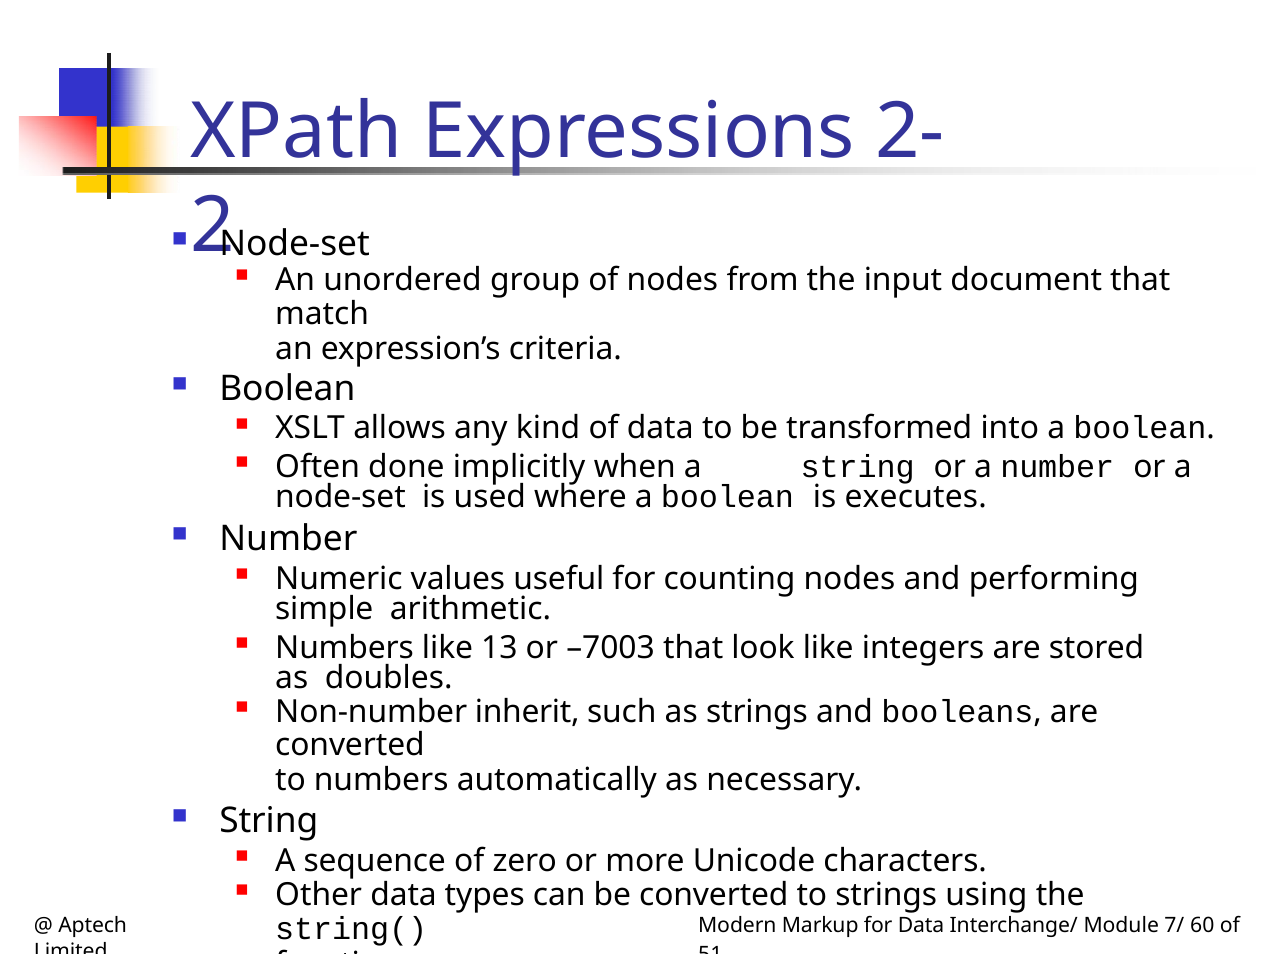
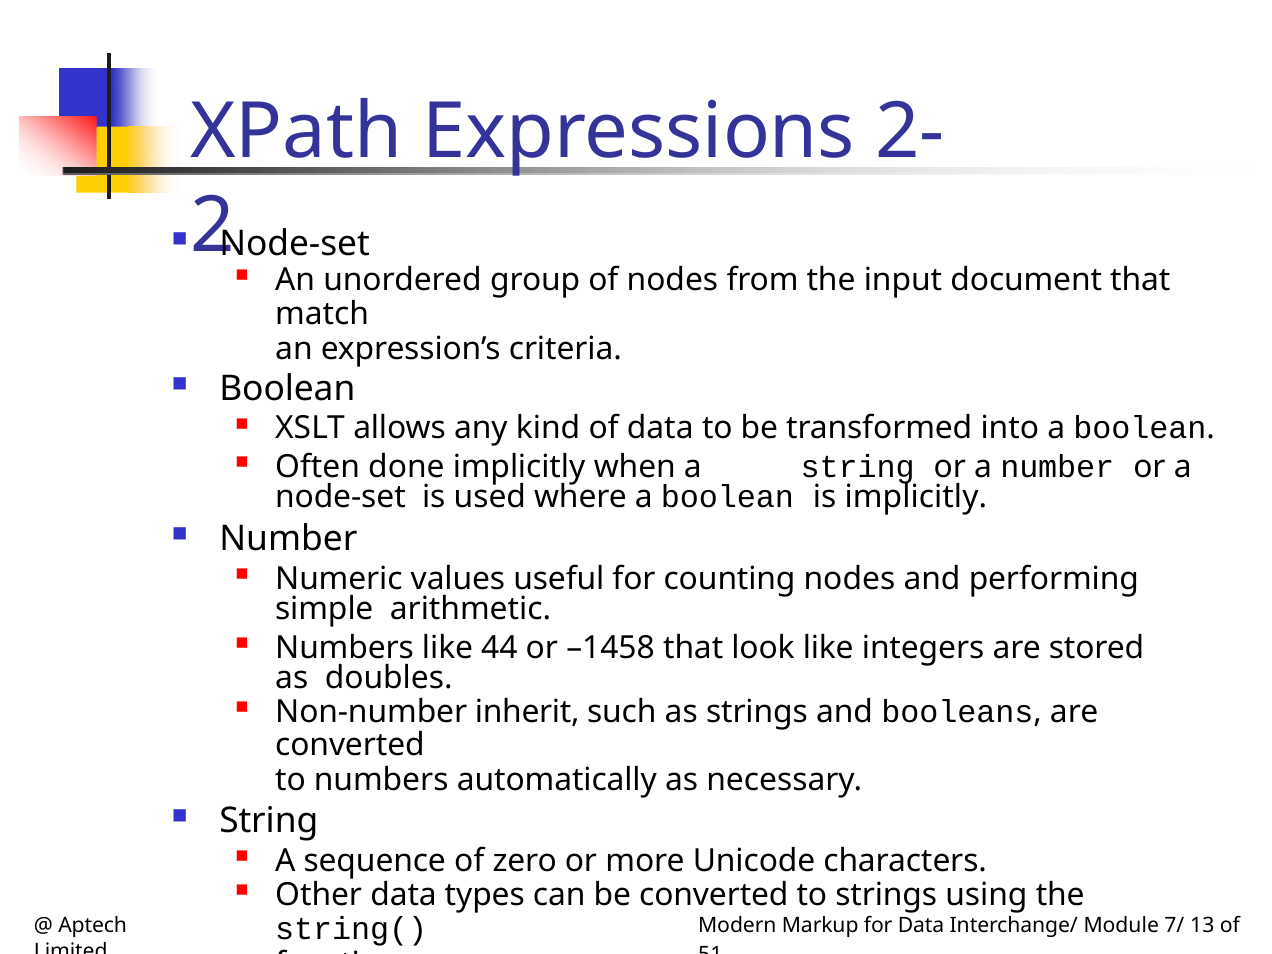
is executes: executes -> implicitly
13: 13 -> 44
–7003: –7003 -> –1458
60: 60 -> 13
